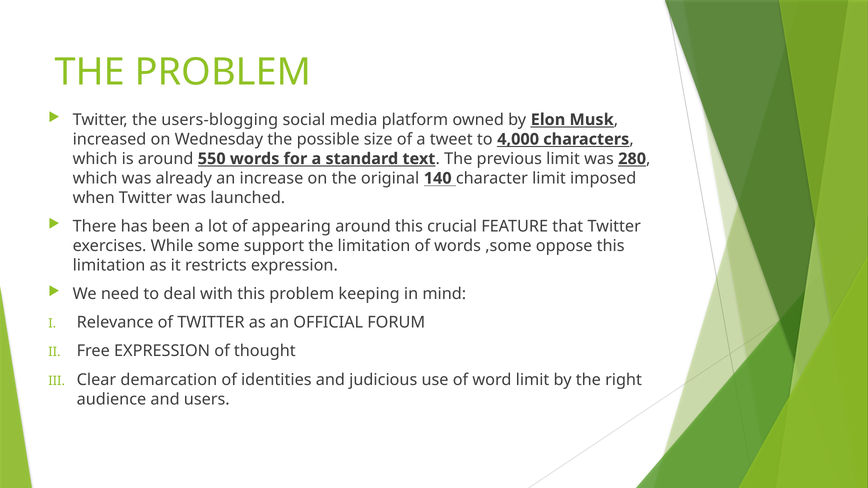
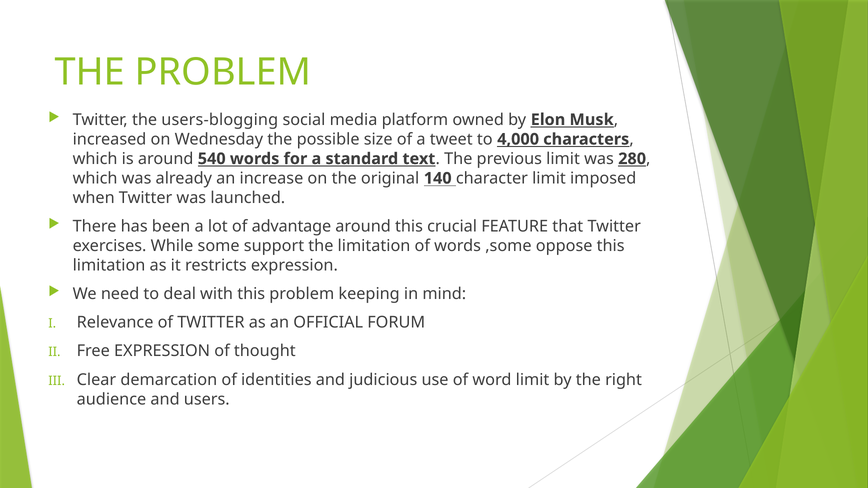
550: 550 -> 540
appearing: appearing -> advantage
